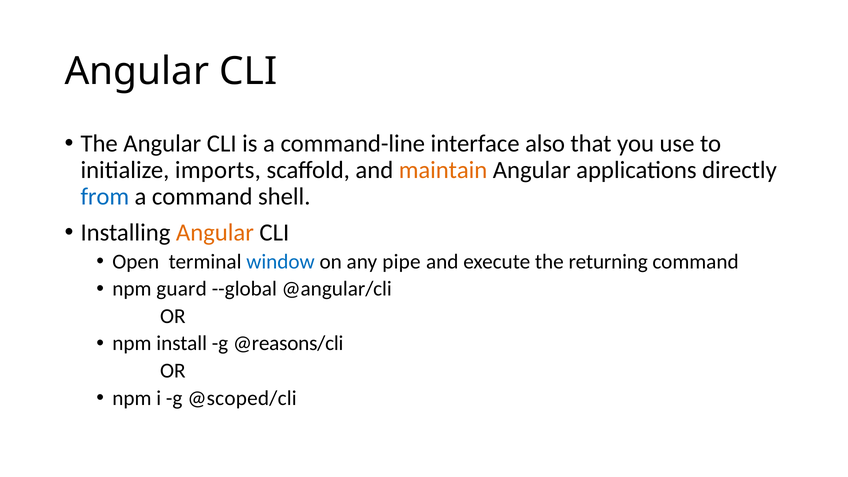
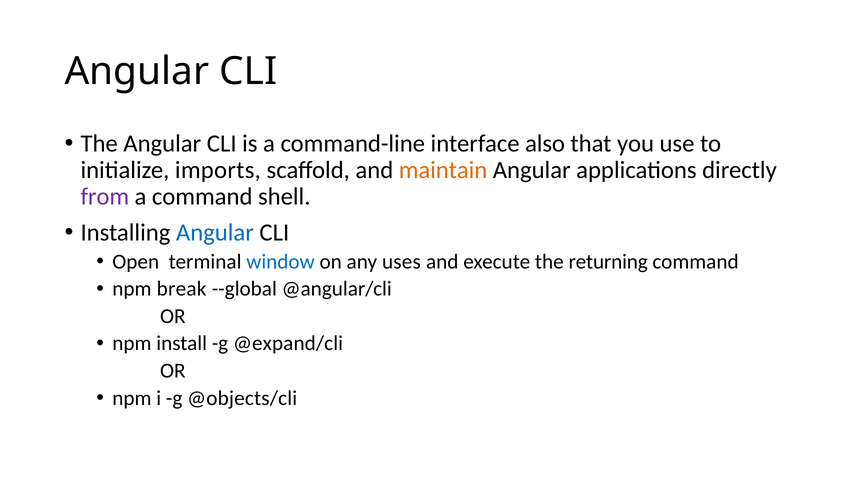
from colour: blue -> purple
Angular at (215, 232) colour: orange -> blue
pipe: pipe -> uses
guard: guard -> break
@reasons/cli: @reasons/cli -> @expand/cli
@scoped/cli: @scoped/cli -> @objects/cli
